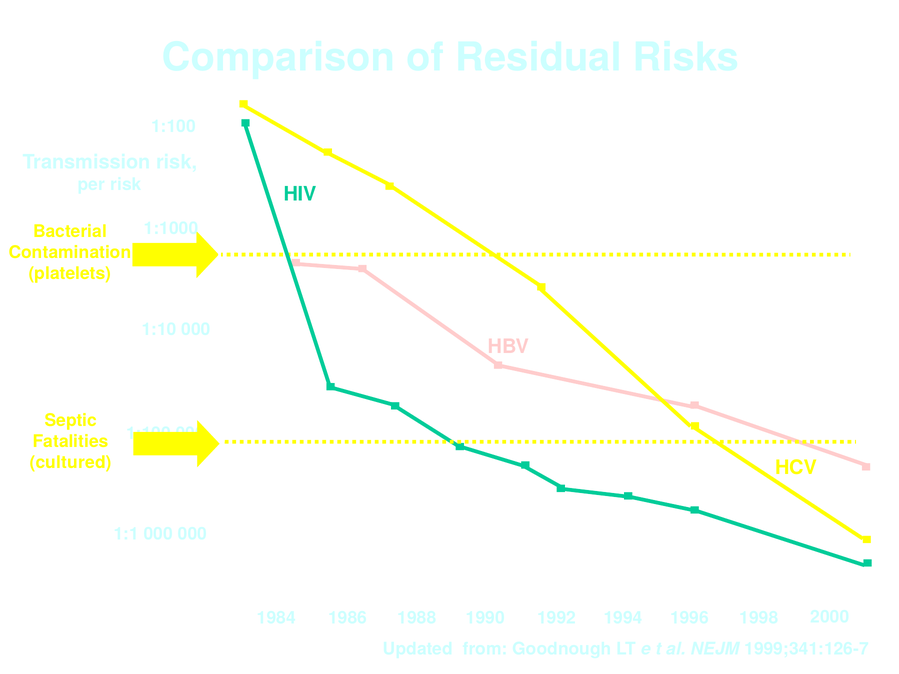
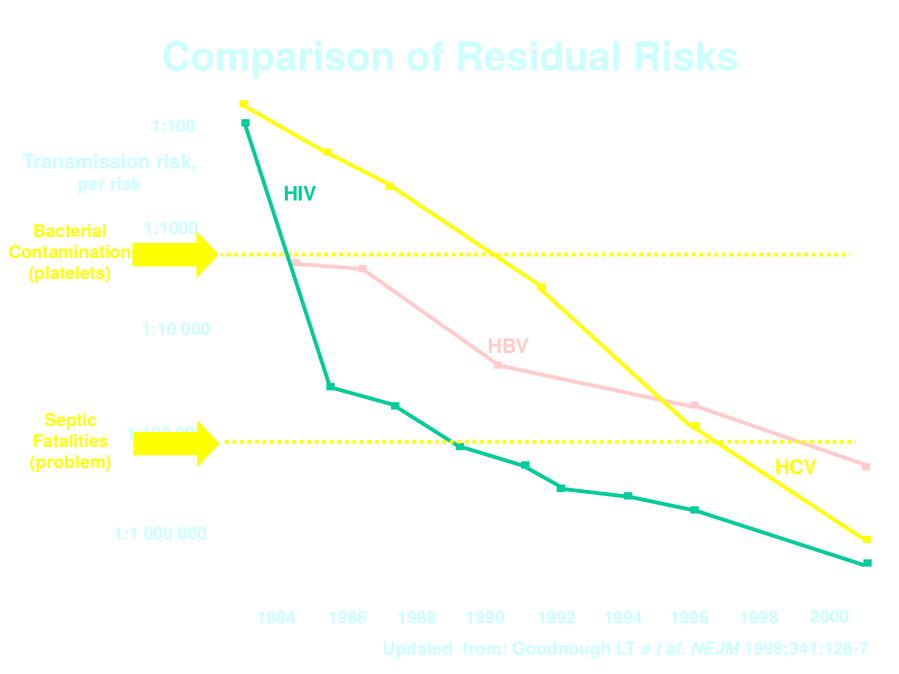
cultured: cultured -> problem
